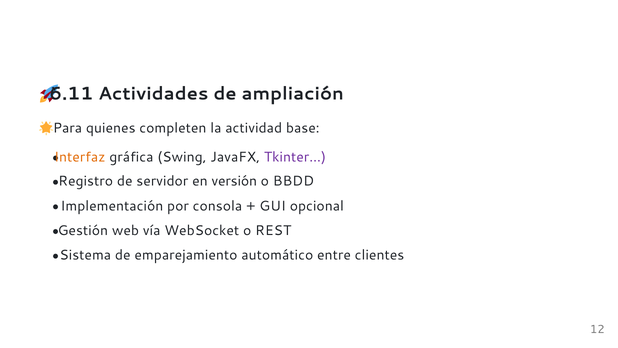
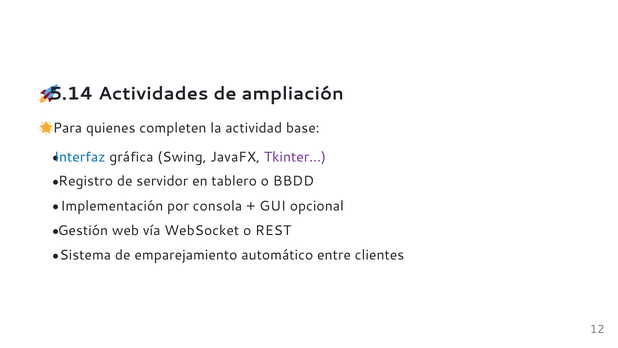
6.11: 6.11 -> 5.14
Interfaz colour: orange -> blue
versión: versión -> tablero
